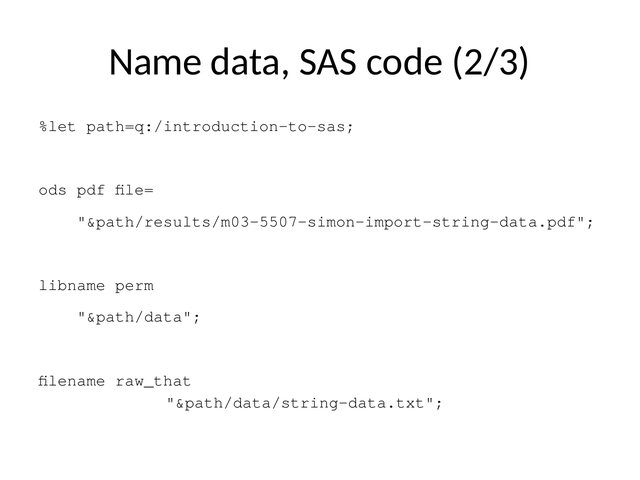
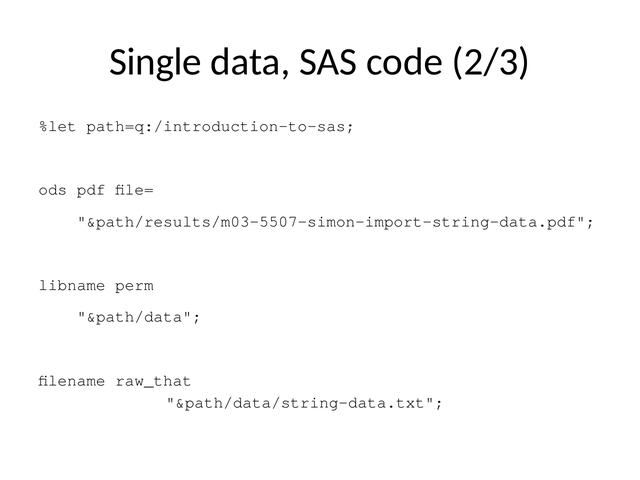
Name: Name -> Single
